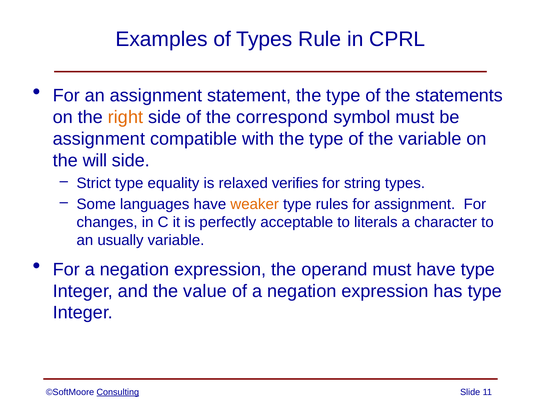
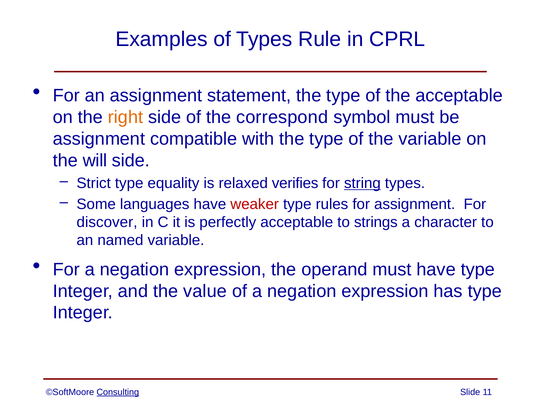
the statements: statements -> acceptable
string underline: none -> present
weaker colour: orange -> red
changes: changes -> discover
literals: literals -> strings
usually: usually -> named
